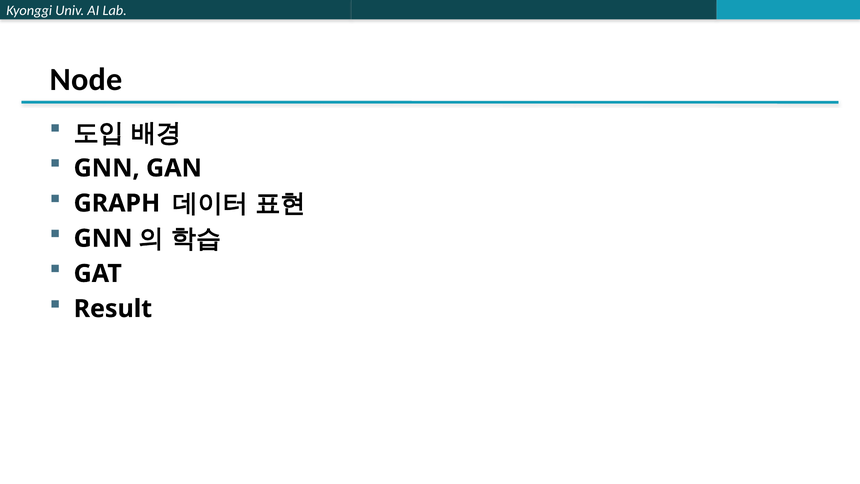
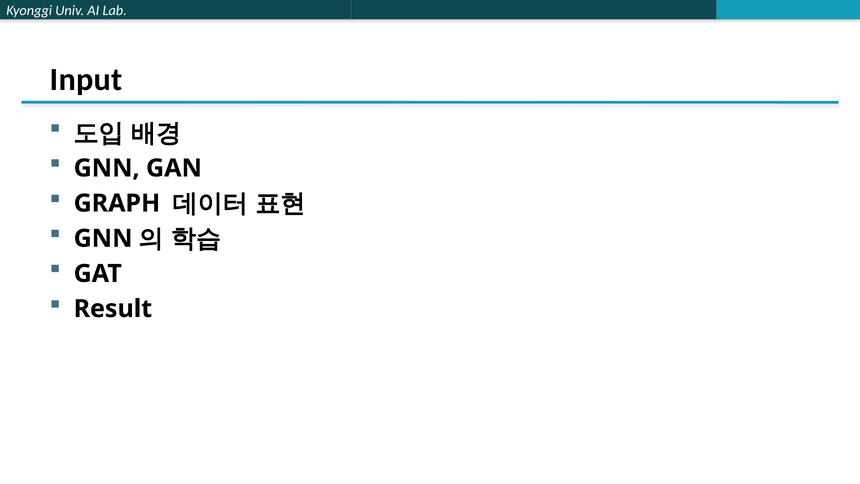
Node: Node -> Input
